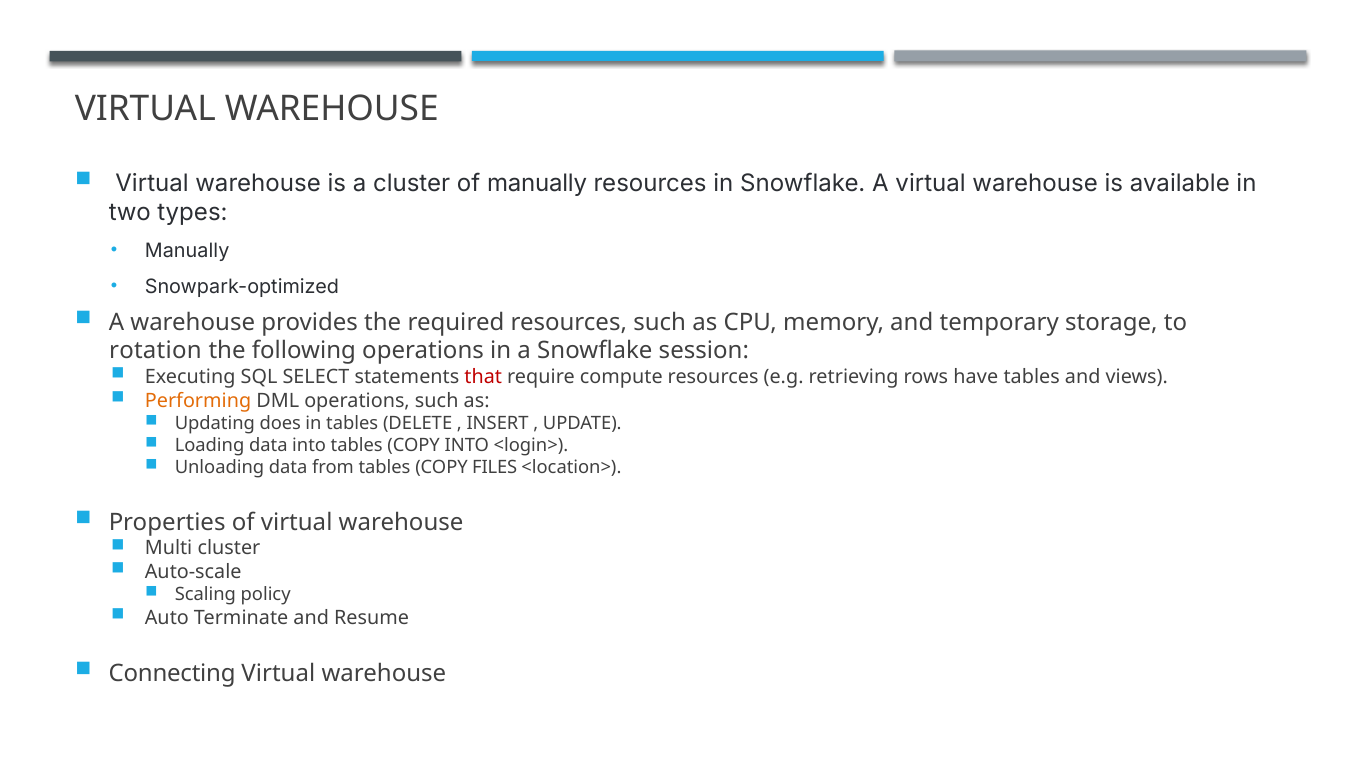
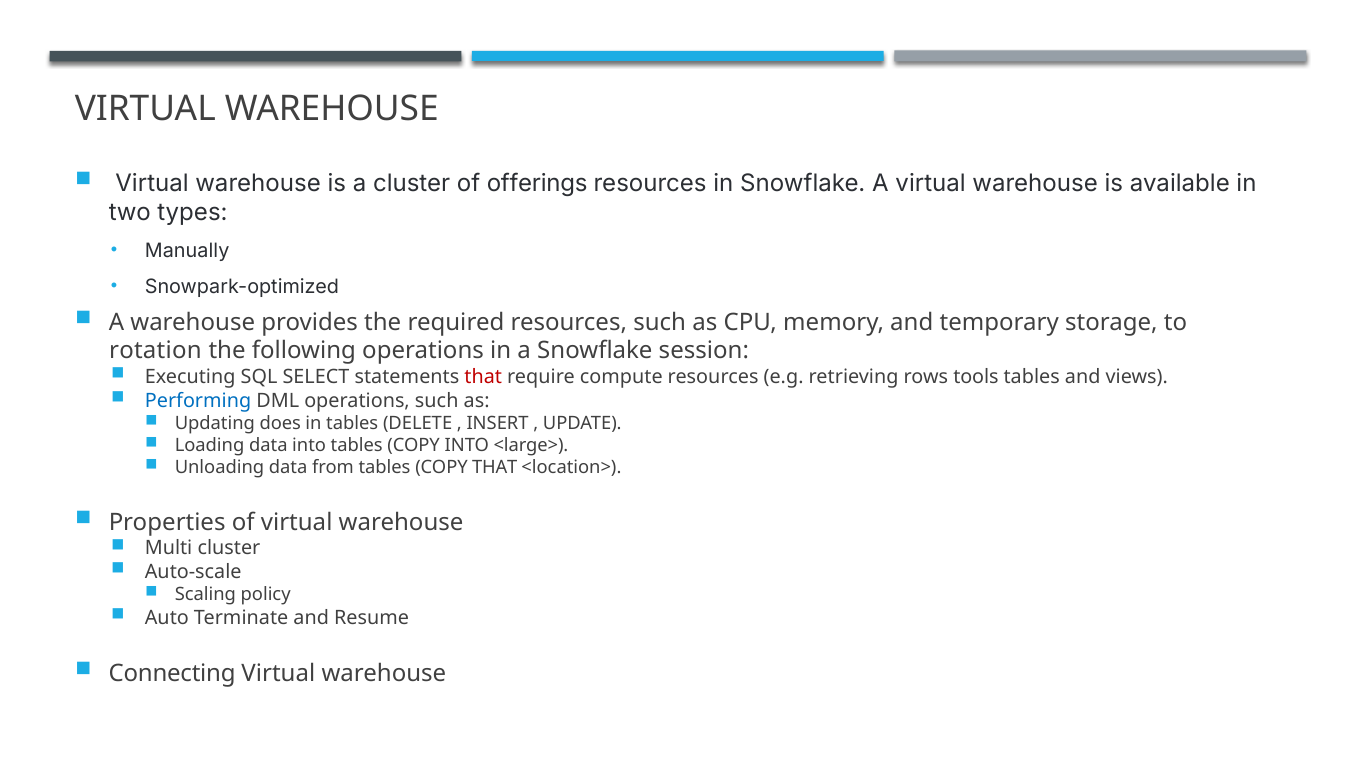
of manually: manually -> offerings
have: have -> tools
Performing colour: orange -> blue
<login>: <login> -> <large>
COPY FILES: FILES -> THAT
